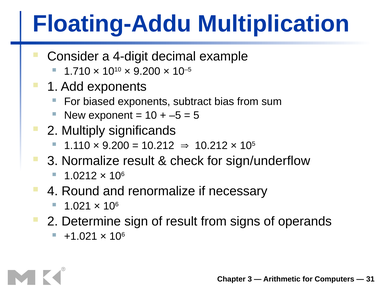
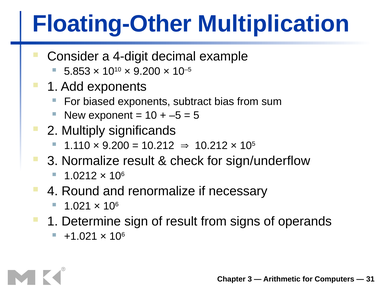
Floating-Addu: Floating-Addu -> Floating-Other
1.710: 1.710 -> 5.853
2 at (53, 221): 2 -> 1
